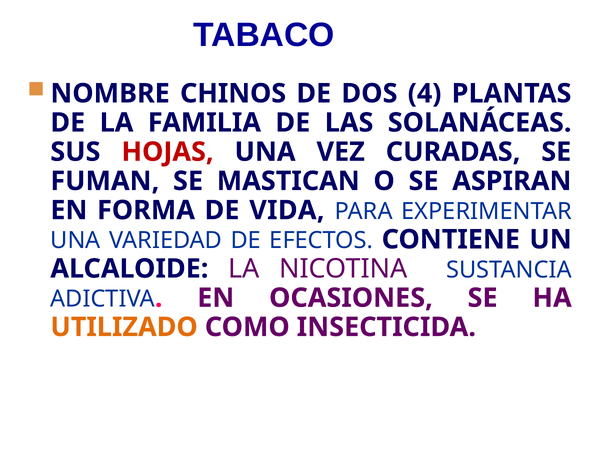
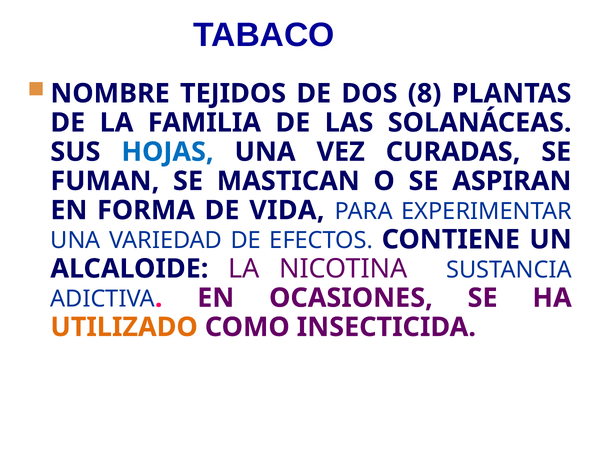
CHINOS: CHINOS -> TEJIDOS
4: 4 -> 8
HOJAS colour: red -> blue
